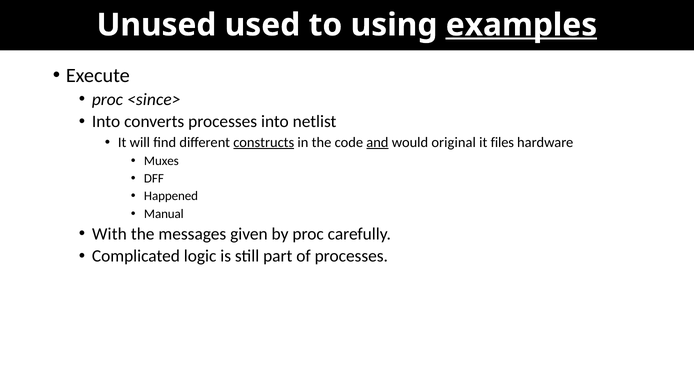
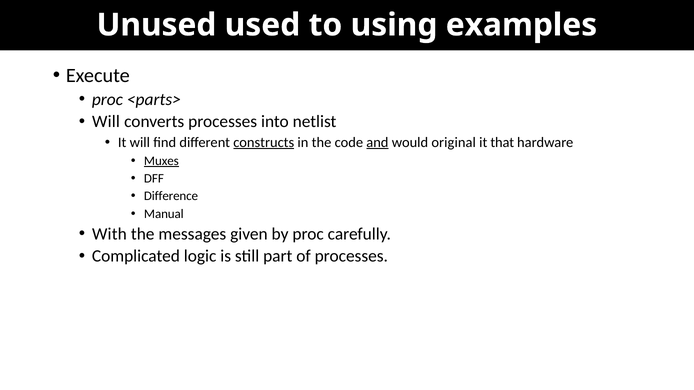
examples underline: present -> none
<since>: <since> -> <parts>
Into at (106, 122): Into -> Will
files: files -> that
Muxes underline: none -> present
Happened: Happened -> Difference
